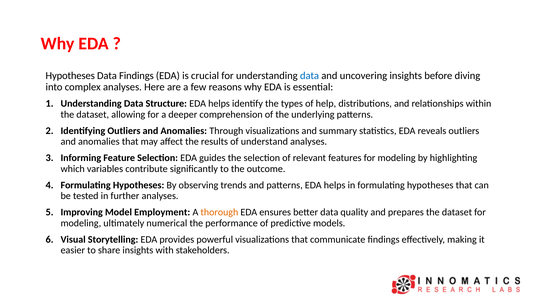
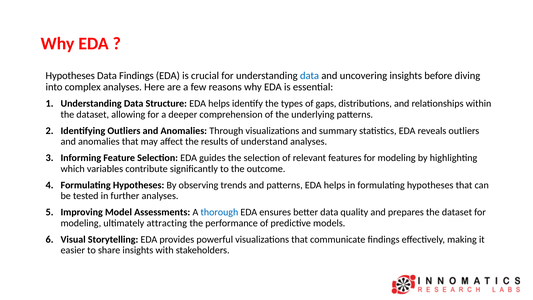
help: help -> gaps
Employment: Employment -> Assessments
thorough colour: orange -> blue
numerical: numerical -> attracting
